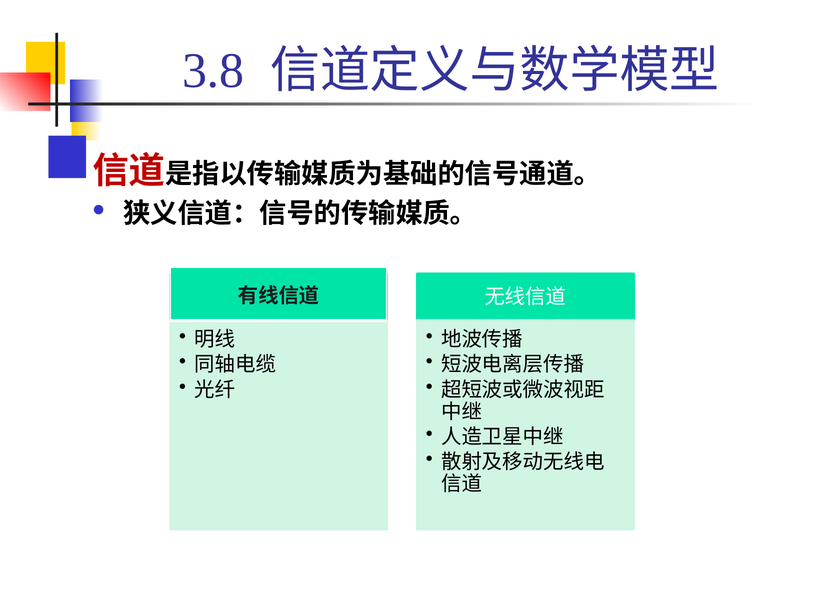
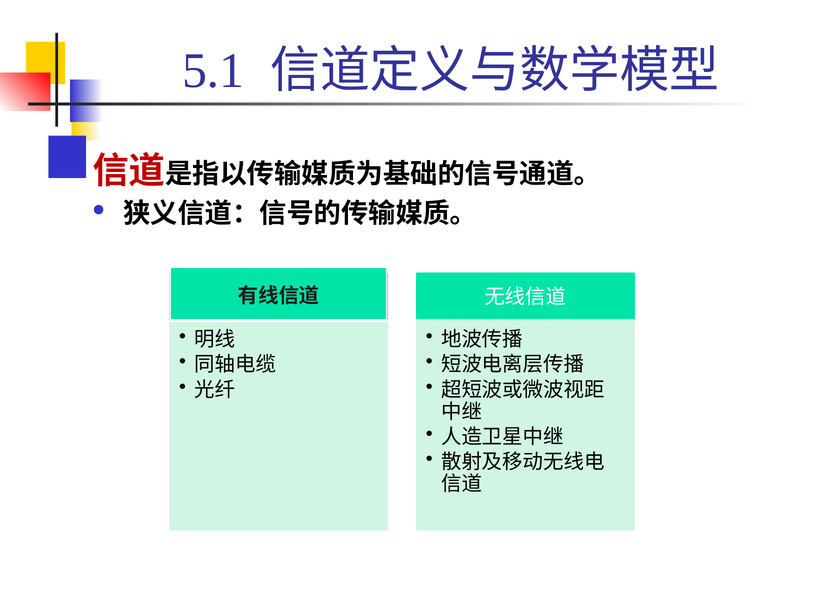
3.8: 3.8 -> 5.1
